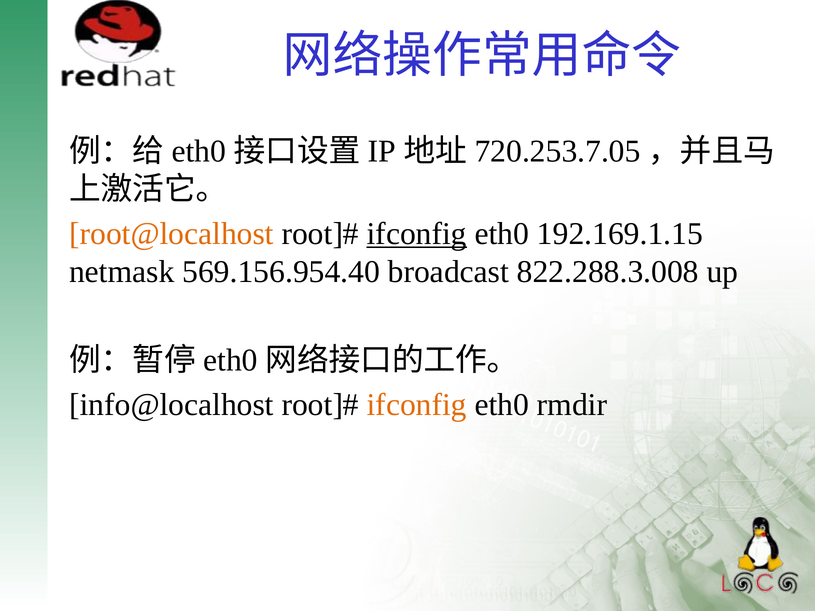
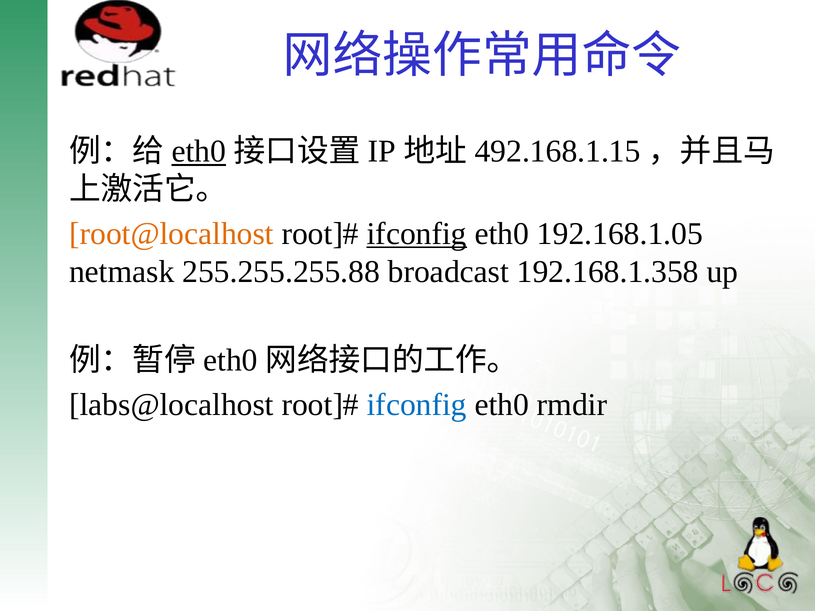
eth0 at (199, 151) underline: none -> present
720.253.7.05: 720.253.7.05 -> 492.168.1.15
192.169.1.15: 192.169.1.15 -> 192.168.1.05
569.156.954.40: 569.156.954.40 -> 255.255.255.88
822.288.3.008: 822.288.3.008 -> 192.168.1.358
info@localhost: info@localhost -> labs@localhost
ifconfig at (417, 405) colour: orange -> blue
